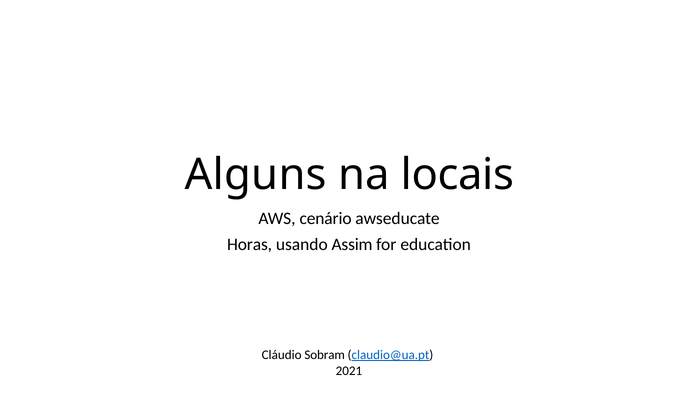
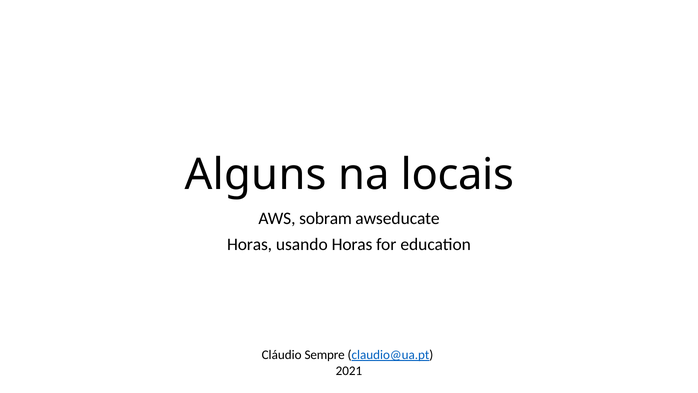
cenário: cenário -> sobram
usando Assim: Assim -> Horas
Sobram: Sobram -> Sempre
